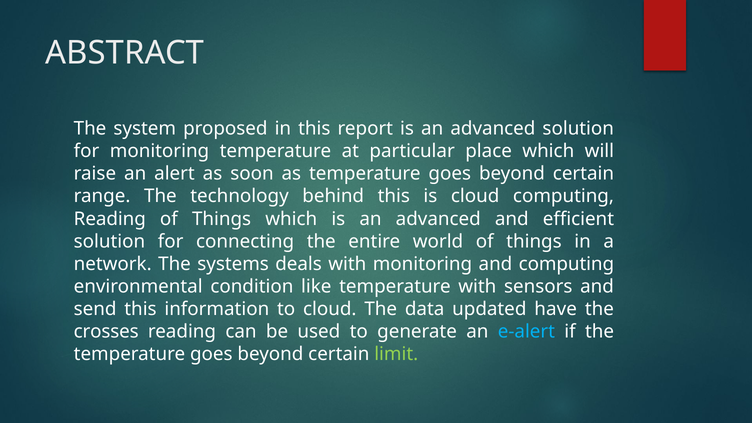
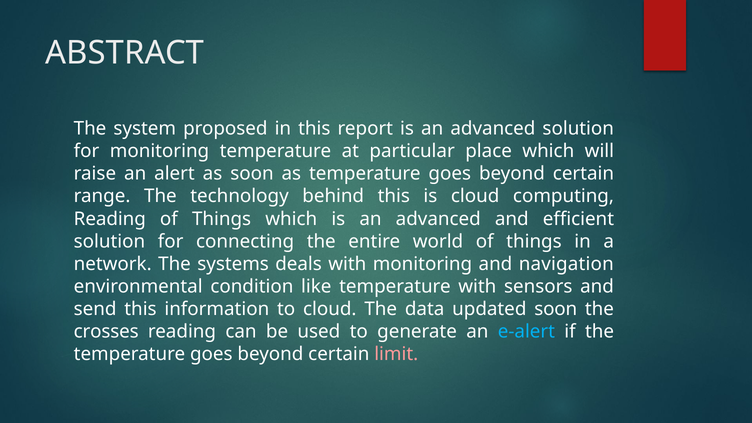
and computing: computing -> navigation
updated have: have -> soon
limit colour: light green -> pink
